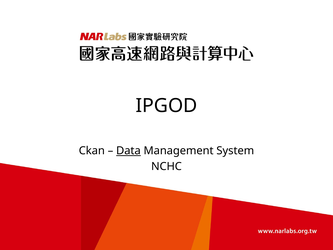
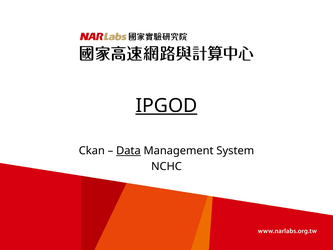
IPGOD underline: none -> present
